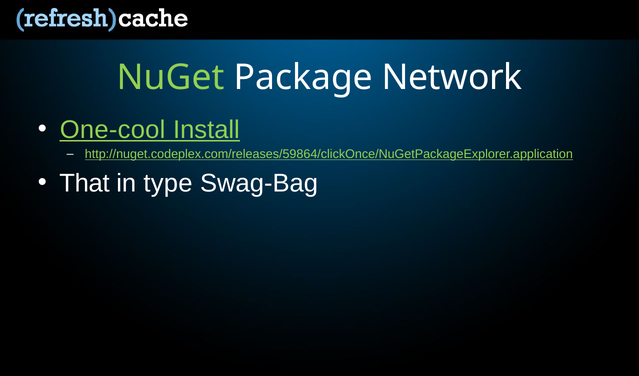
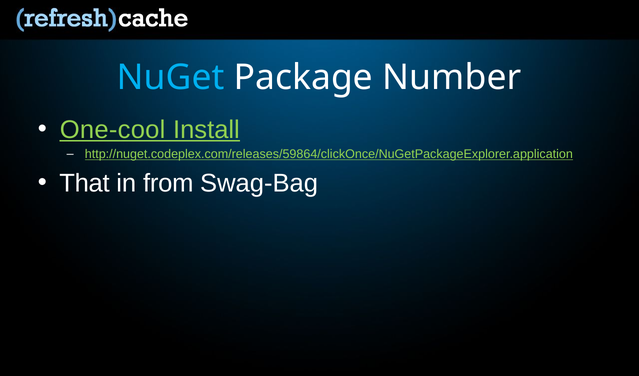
NuGet colour: light green -> light blue
Network: Network -> Number
type: type -> from
